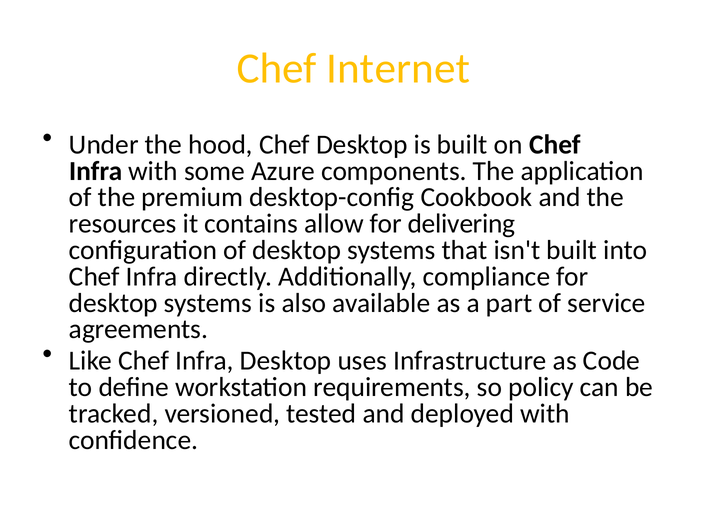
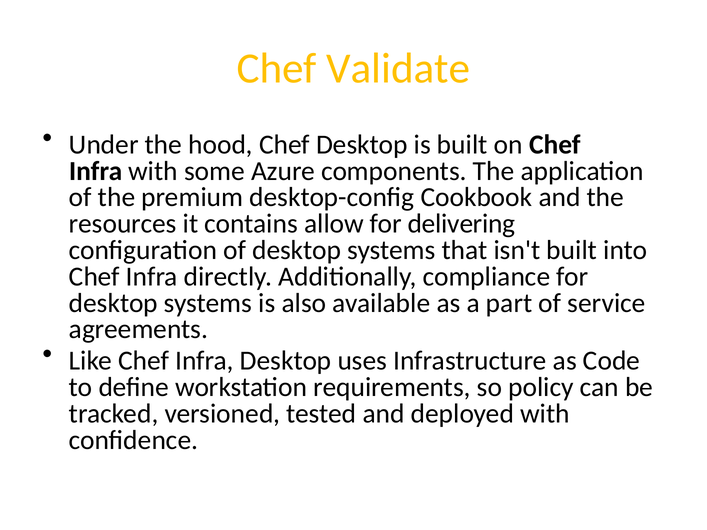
Internet: Internet -> Validate
